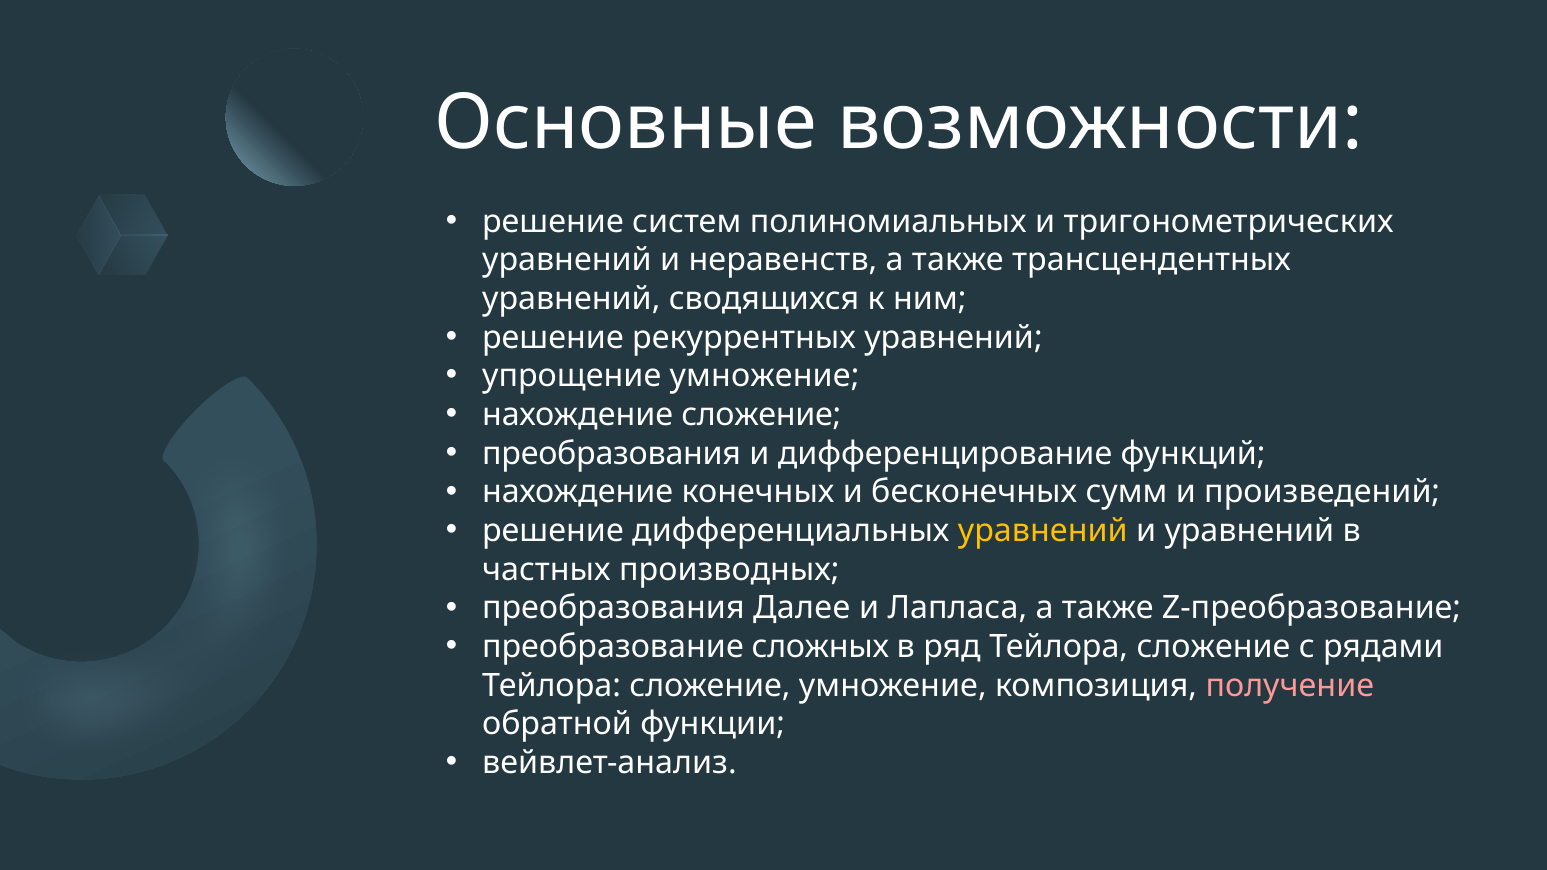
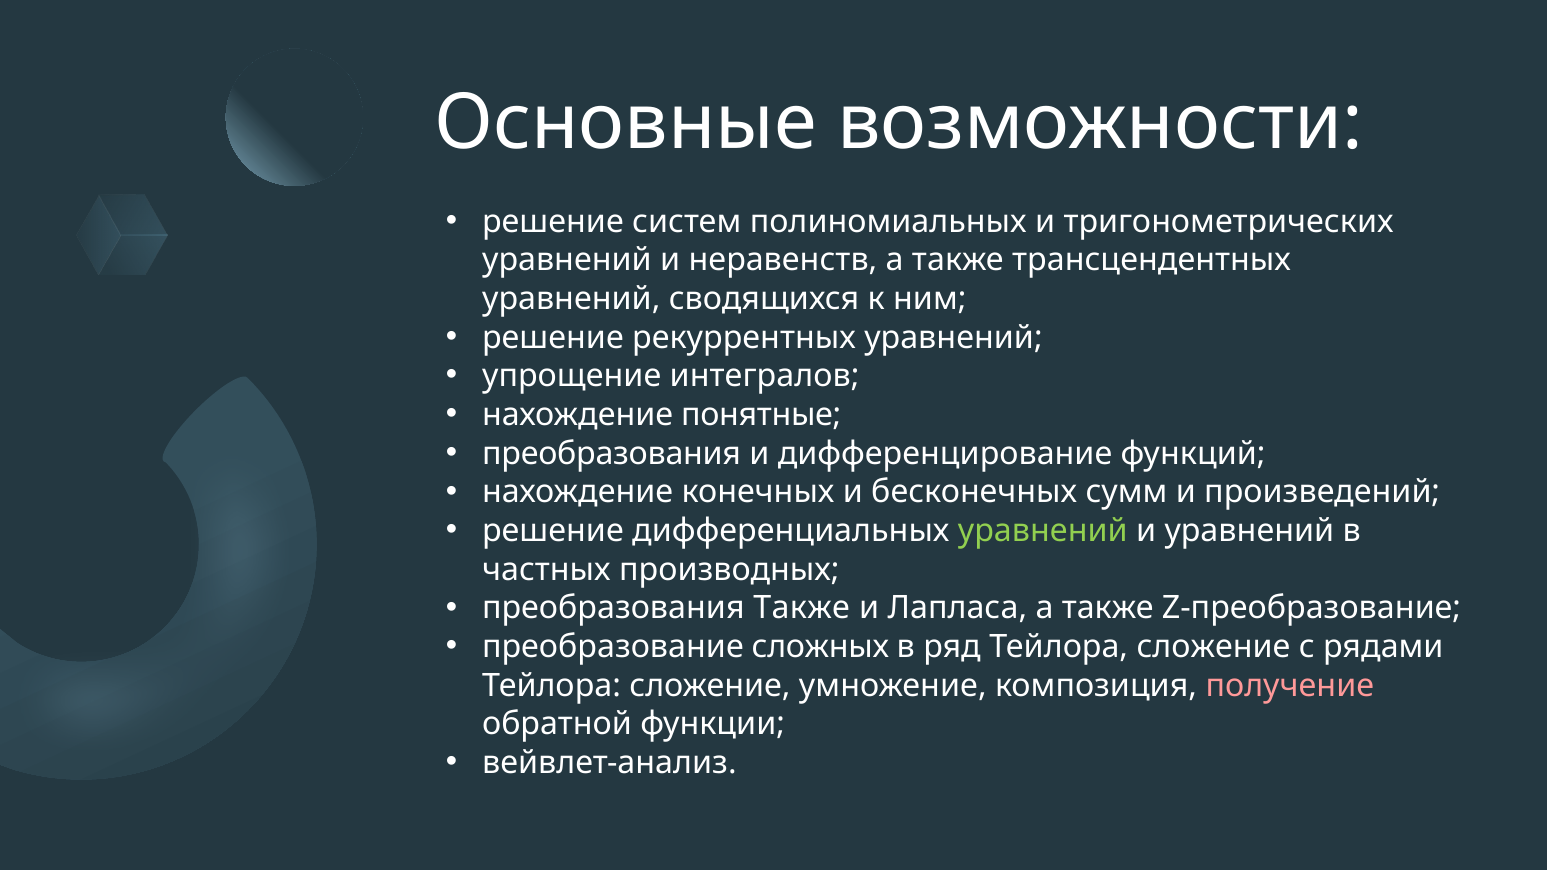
упрощение умножение: умножение -> интегралов
нахождение сложение: сложение -> понятные
уравнений at (1043, 531) colour: yellow -> light green
преобразования Далее: Далее -> Также
